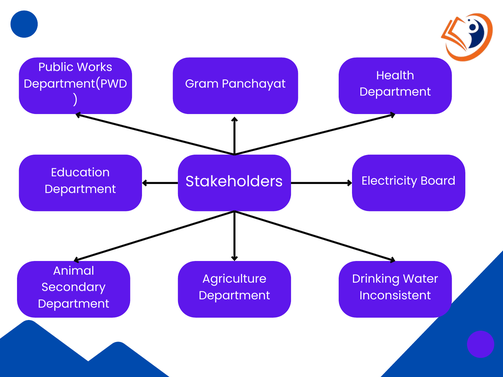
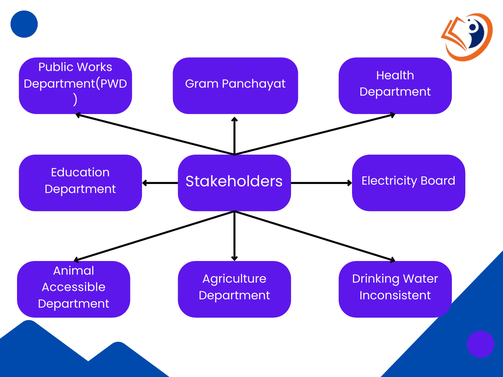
Secondary: Secondary -> Accessible
